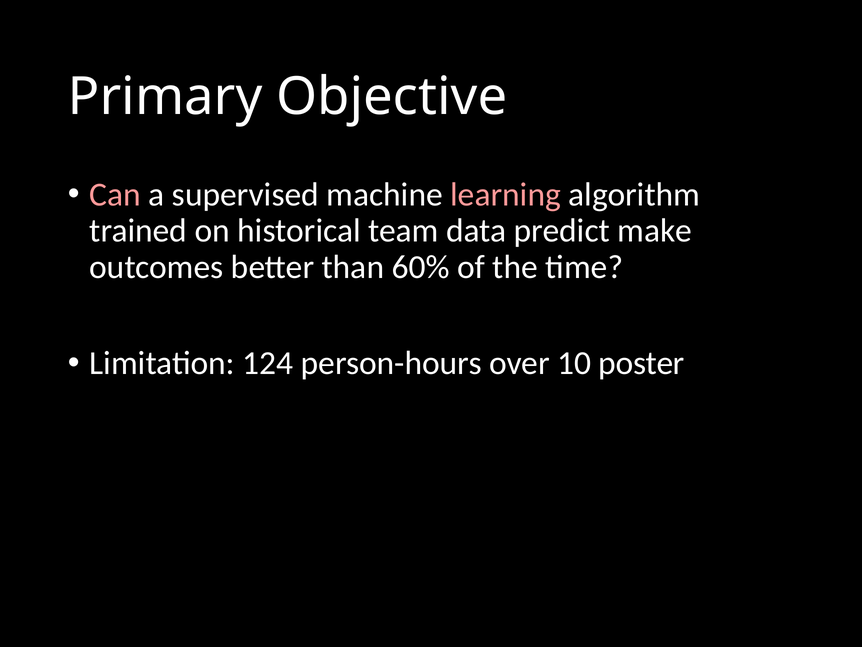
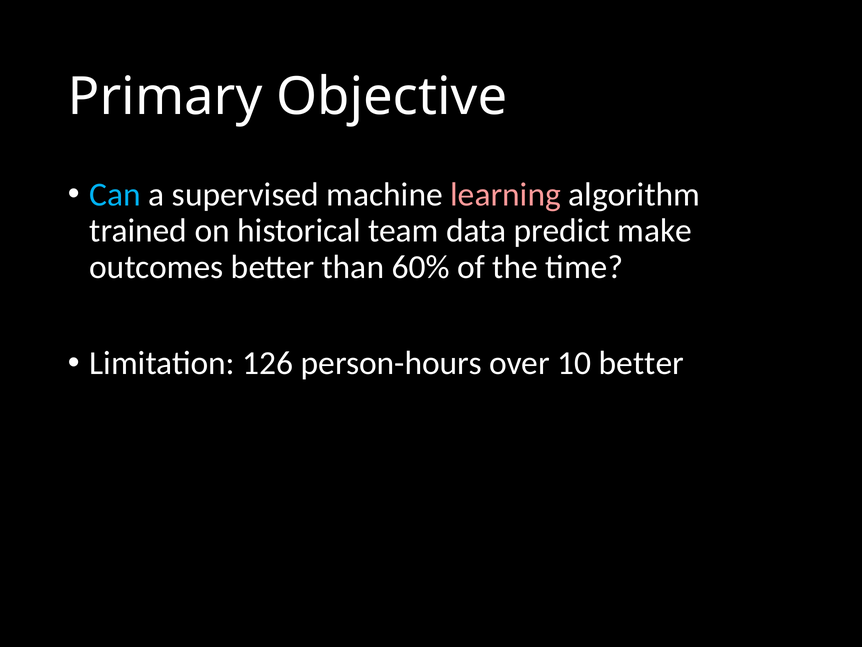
Can colour: pink -> light blue
124: 124 -> 126
10 poster: poster -> better
